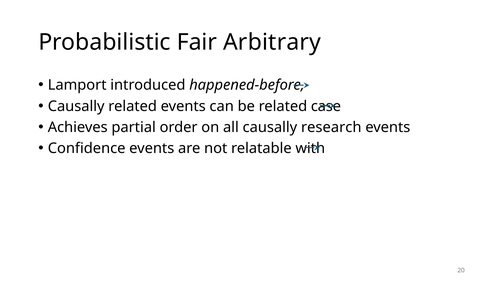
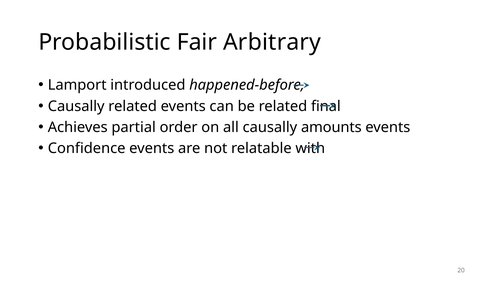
case: case -> final
research: research -> amounts
